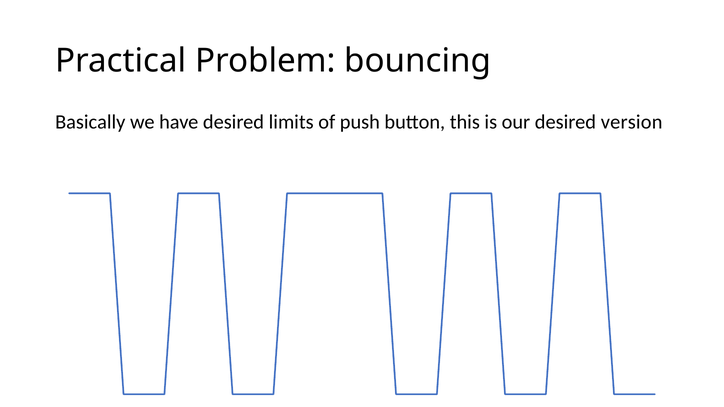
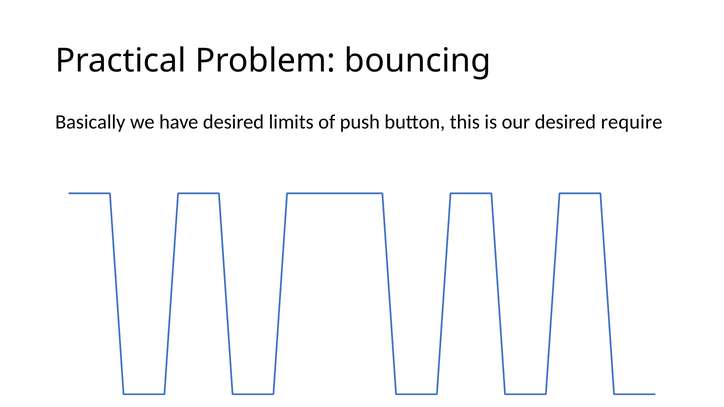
version: version -> require
